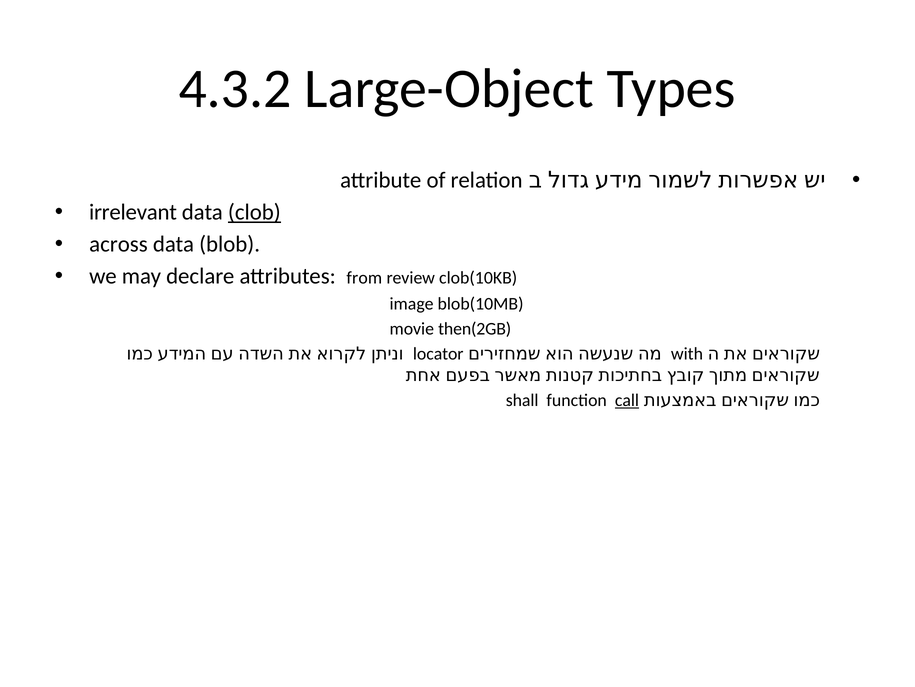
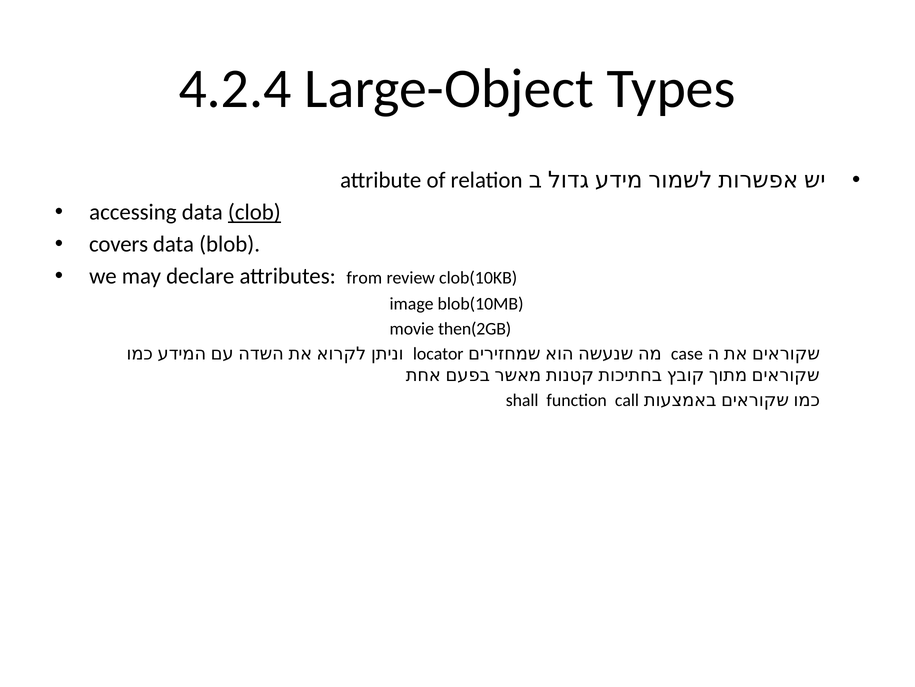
4.3.2: 4.3.2 -> 4.2.4
irrelevant: irrelevant -> accessing
across: across -> covers
with: with -> case
call underline: present -> none
